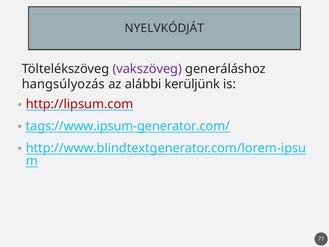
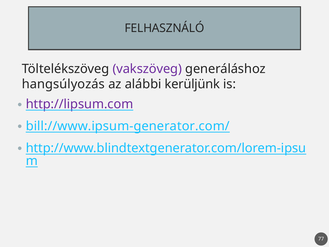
NYELVKÓDJÁT: NYELVKÓDJÁT -> FELHASZNÁLÓ
http://lipsum.com colour: red -> purple
tags://www.ipsum-generator.com/: tags://www.ipsum-generator.com/ -> bill://www.ipsum-generator.com/
